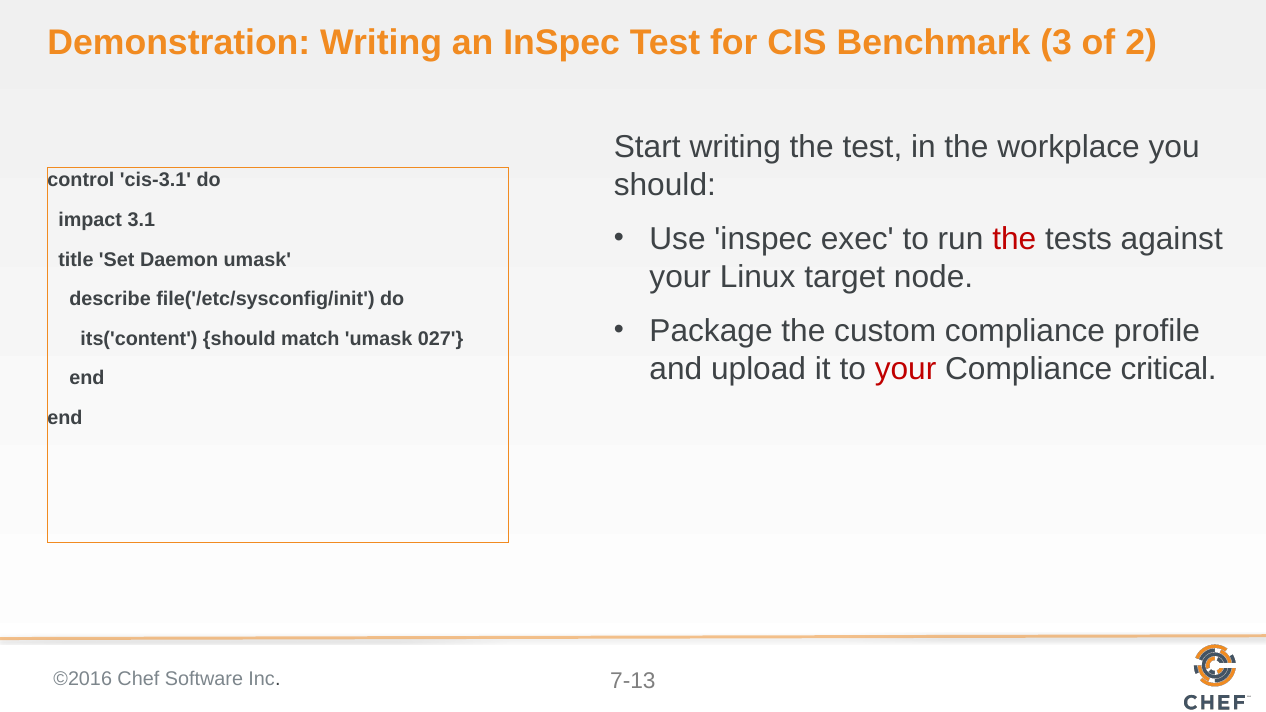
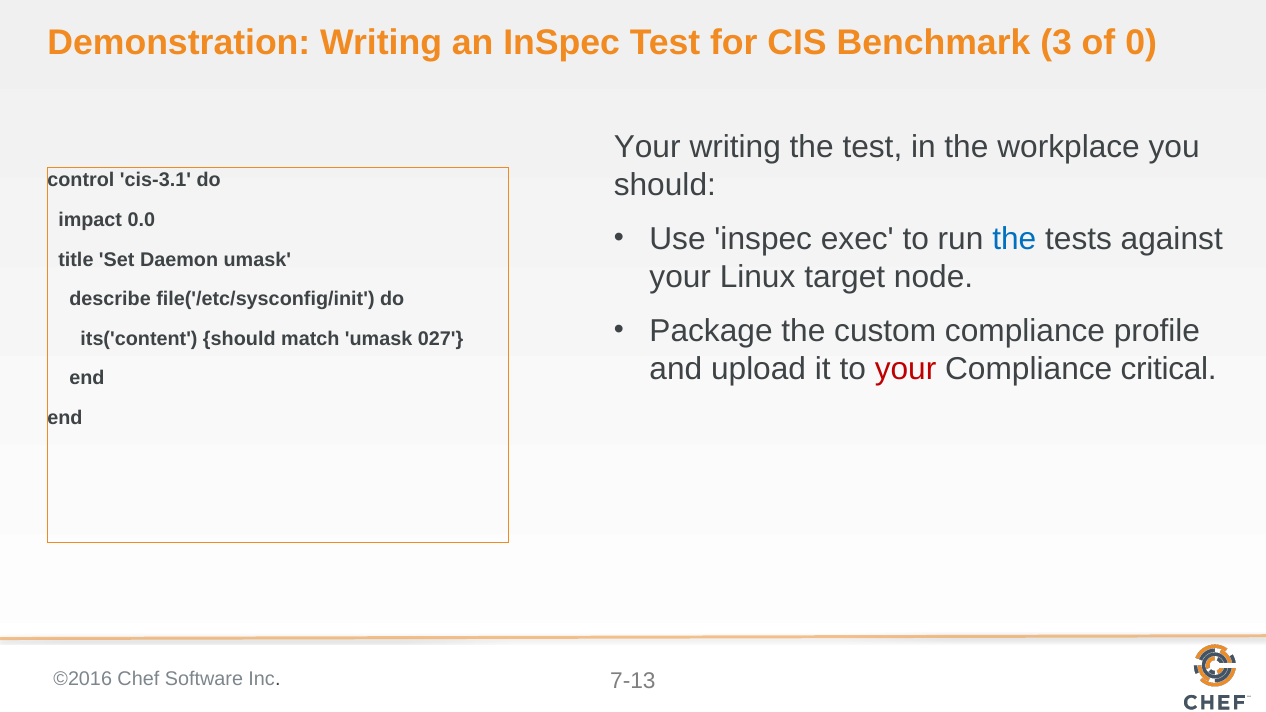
2: 2 -> 0
Start at (647, 147): Start -> Your
3.1: 3.1 -> 0.0
the at (1014, 239) colour: red -> blue
